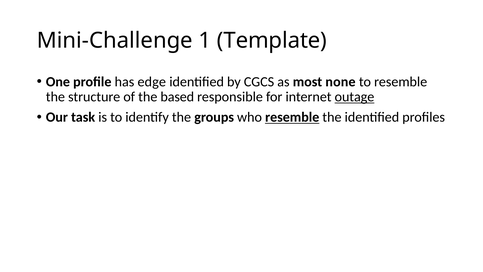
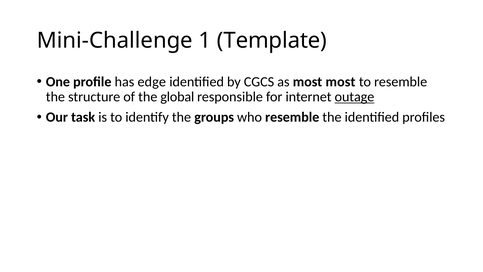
most none: none -> most
based: based -> global
resemble at (292, 117) underline: present -> none
